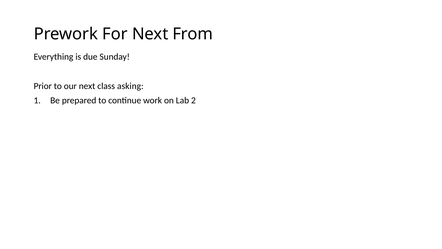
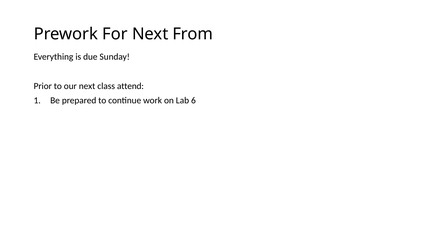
asking: asking -> attend
2: 2 -> 6
